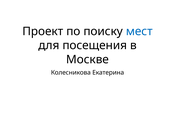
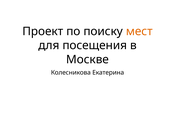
мест colour: blue -> orange
